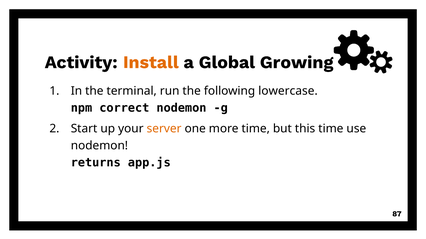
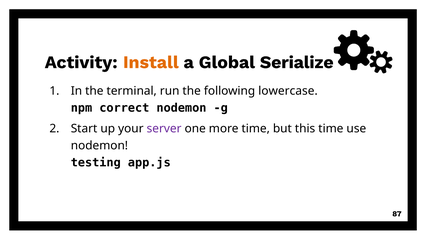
Growing: Growing -> Serialize
server colour: orange -> purple
returns: returns -> testing
